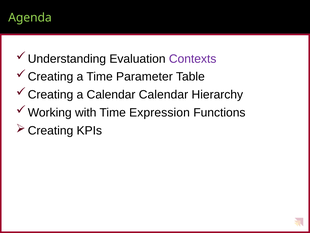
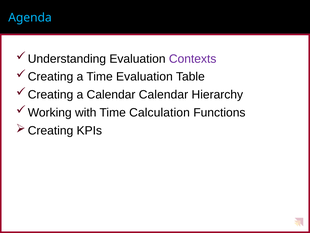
Agenda colour: light green -> light blue
Time Parameter: Parameter -> Evaluation
Expression: Expression -> Calculation
